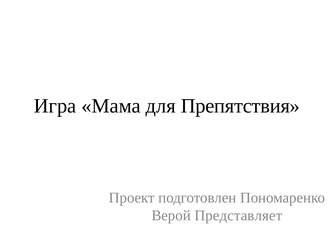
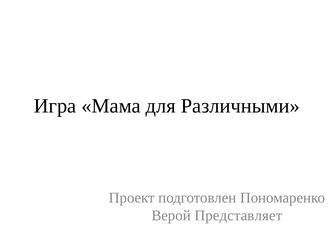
Препятствия: Препятствия -> Различными
